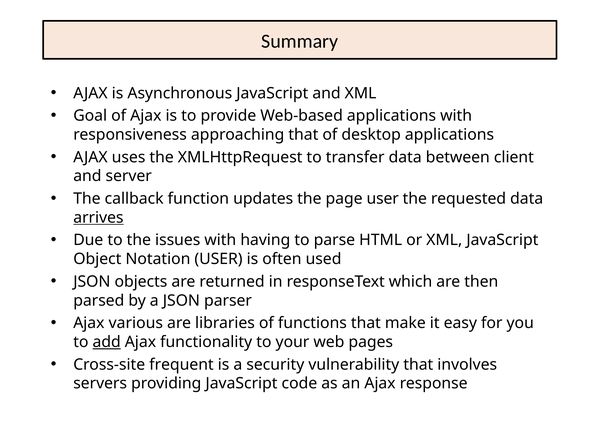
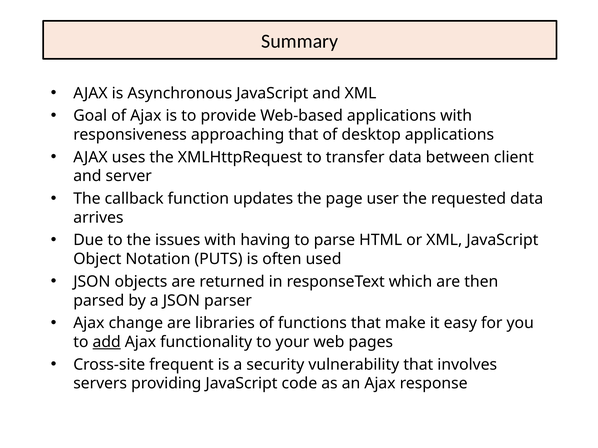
arrives underline: present -> none
Notation USER: USER -> PUTS
various: various -> change
